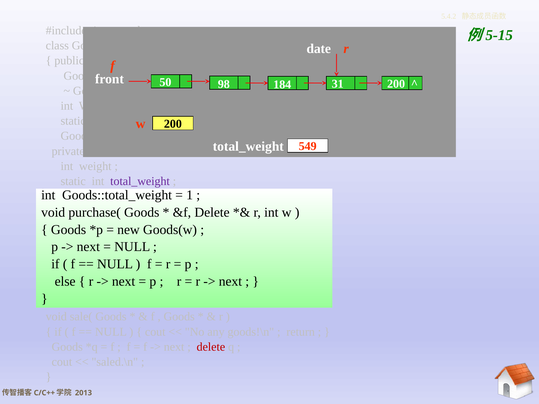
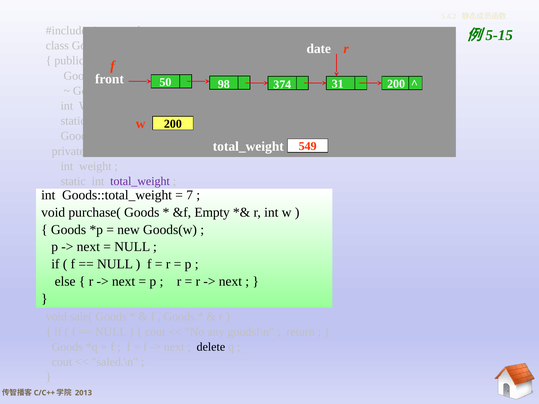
184: 184 -> 374
1: 1 -> 7
Delete at (212, 213): Delete -> Empty
delete at (211, 347) colour: red -> black
